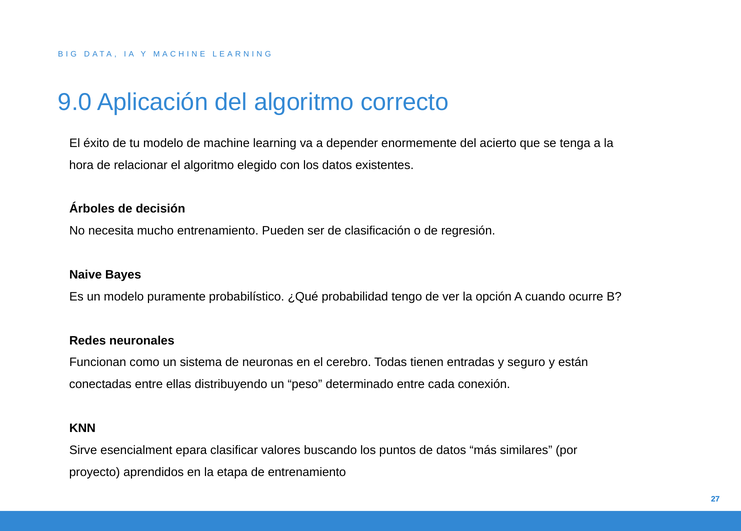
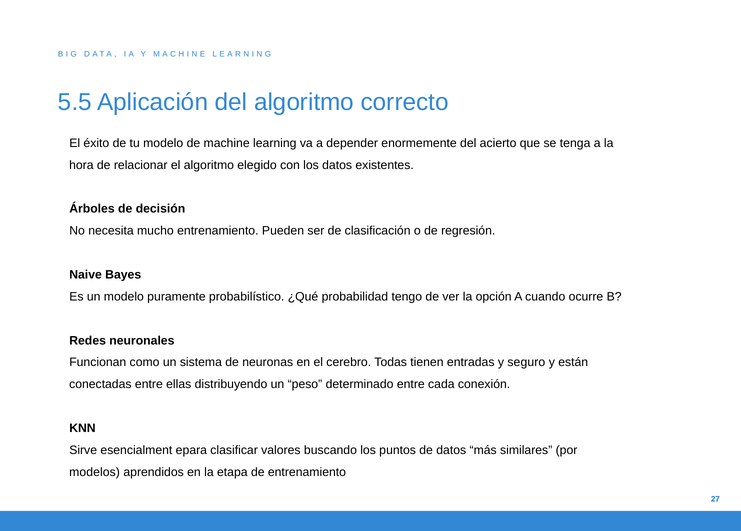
9.0: 9.0 -> 5.5
proyecto: proyecto -> modelos
